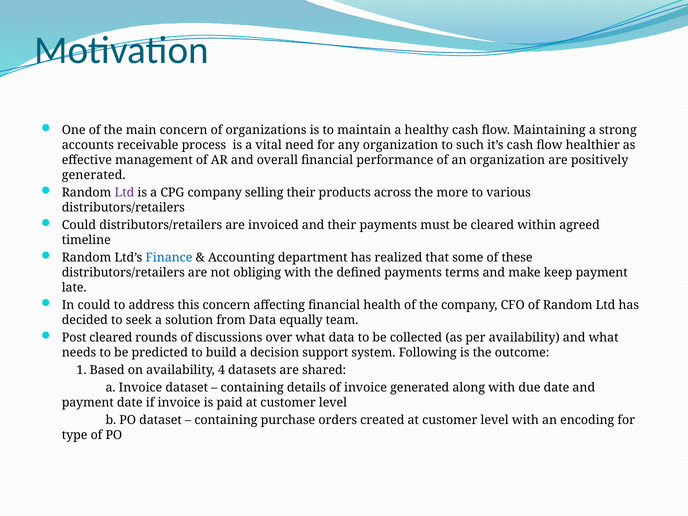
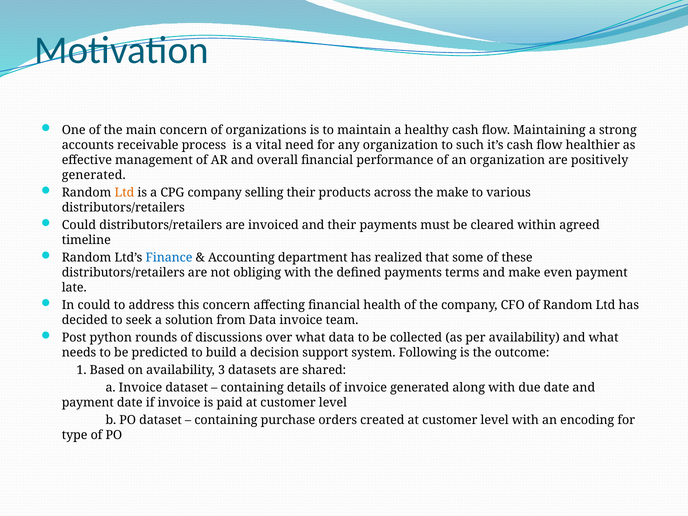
Ltd at (124, 193) colour: purple -> orange
the more: more -> make
keep: keep -> even
Data equally: equally -> invoice
Post cleared: cleared -> python
4: 4 -> 3
